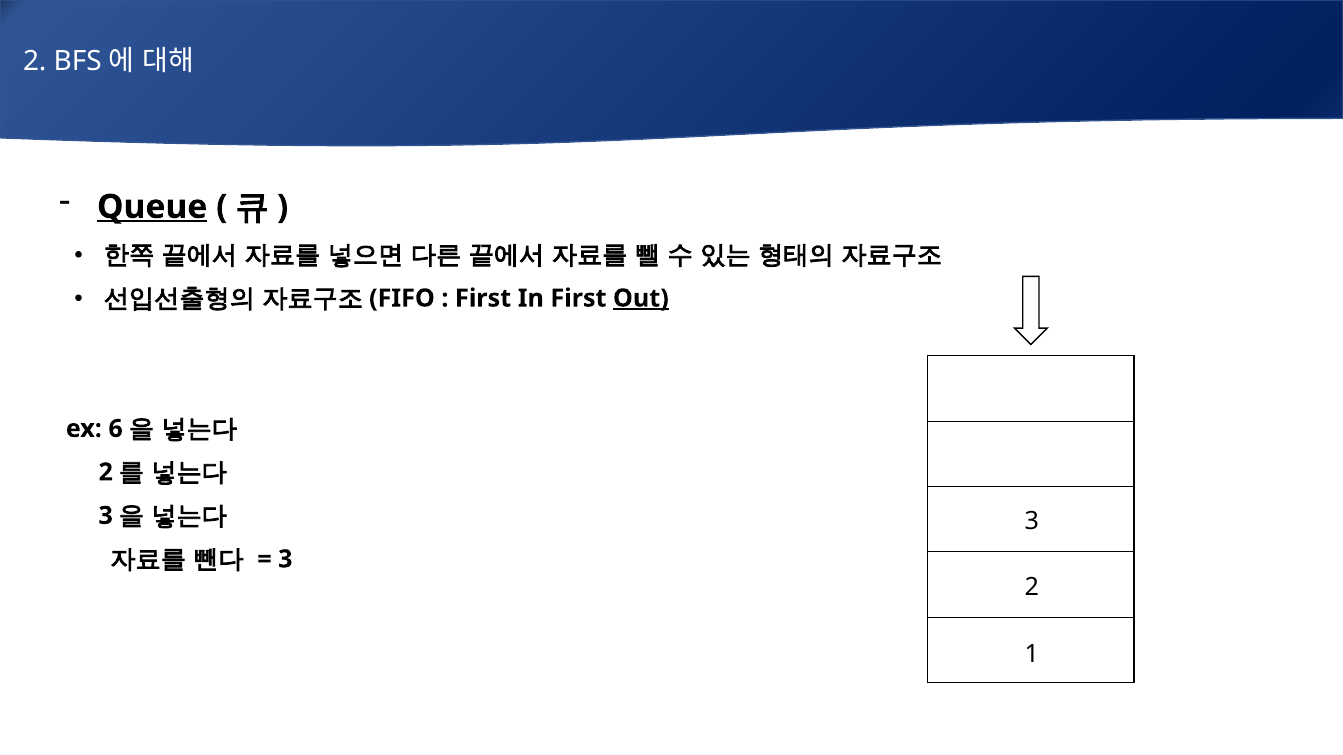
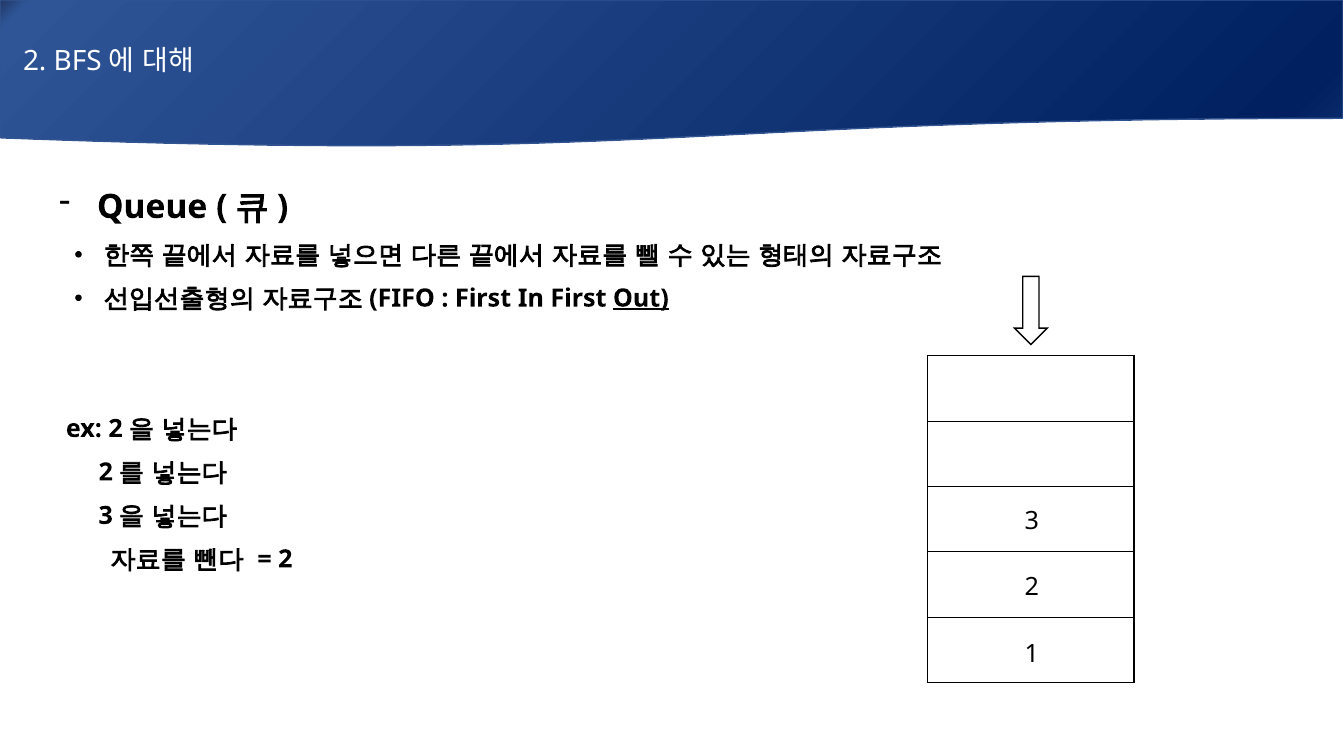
Queue underline: present -> none
ex 6: 6 -> 2
3 at (285, 559): 3 -> 2
